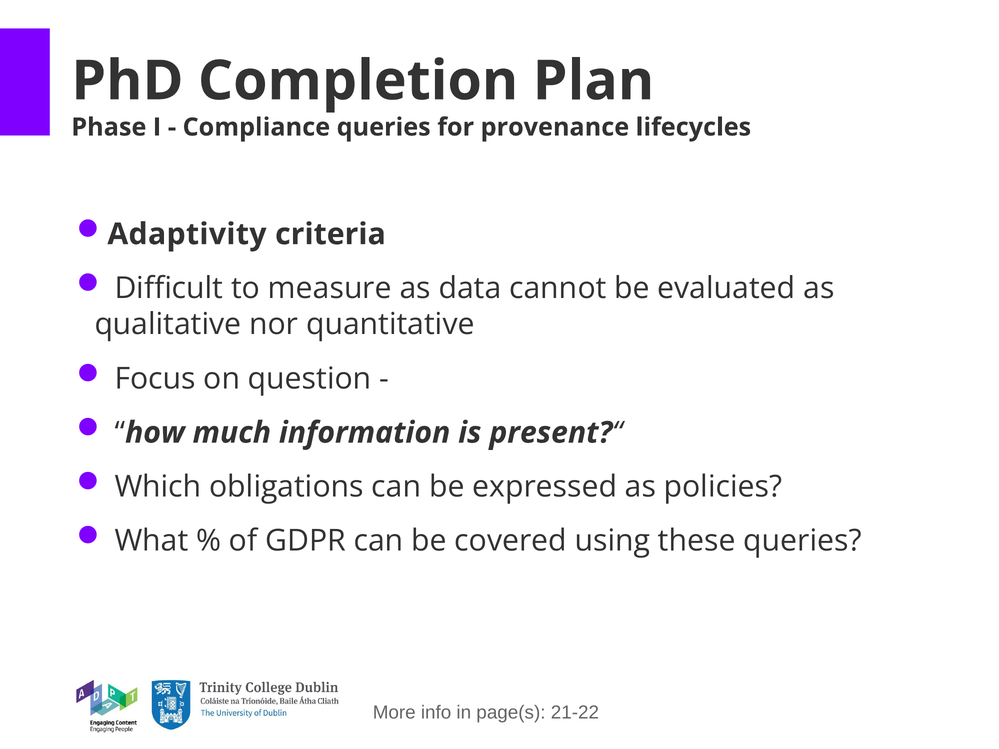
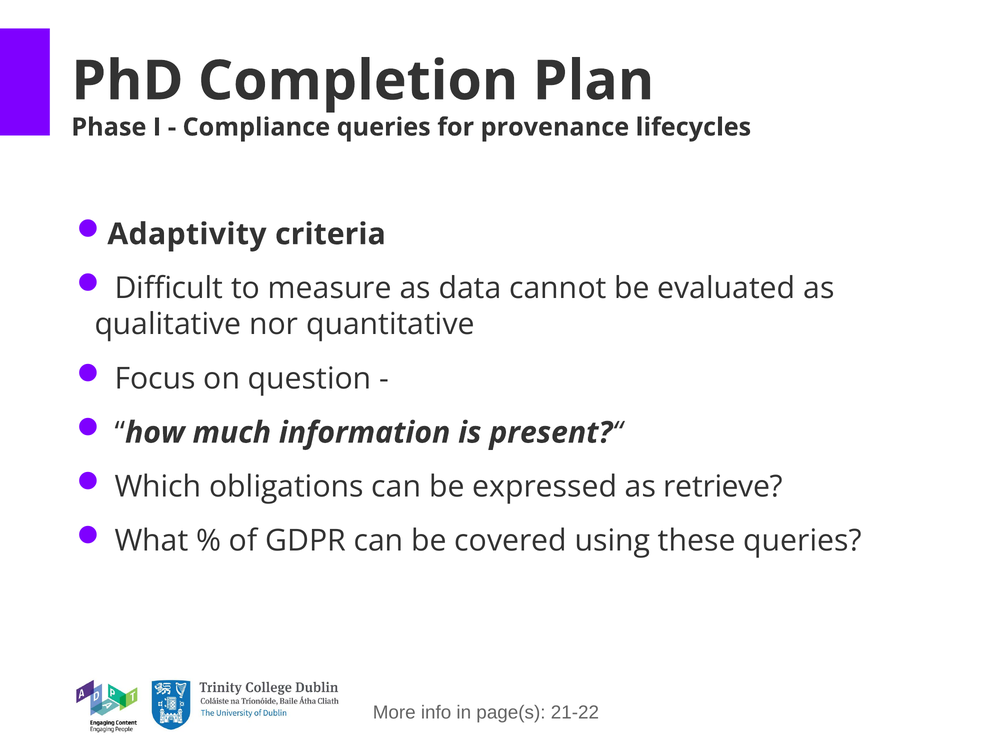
policies: policies -> retrieve
